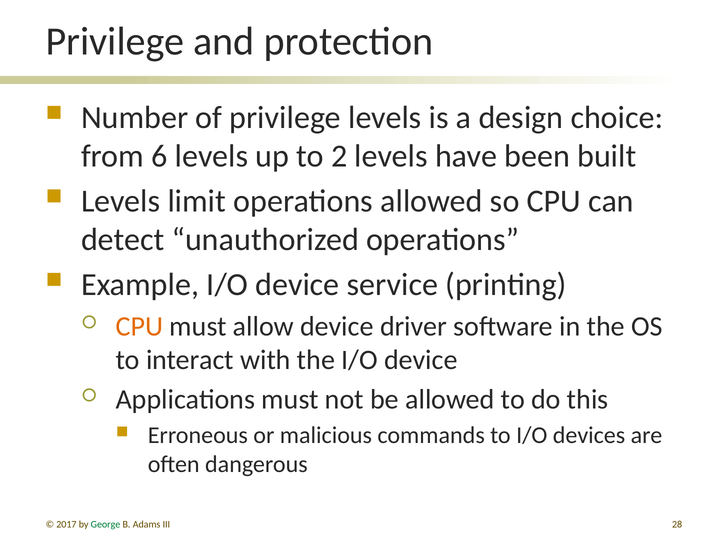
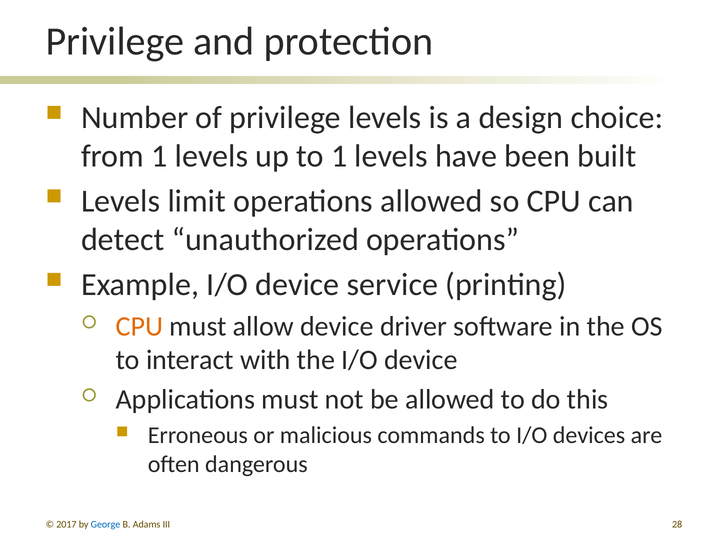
from 6: 6 -> 1
to 2: 2 -> 1
George colour: green -> blue
